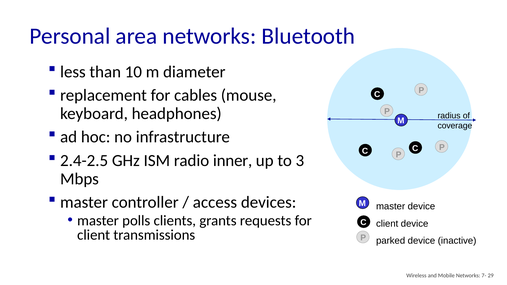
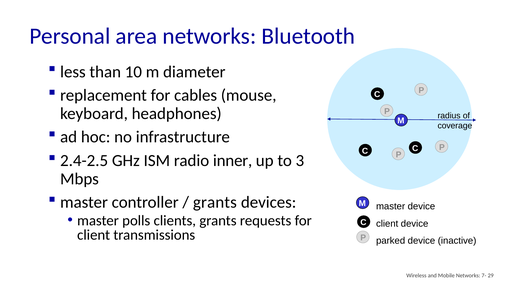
access at (215, 203): access -> grants
